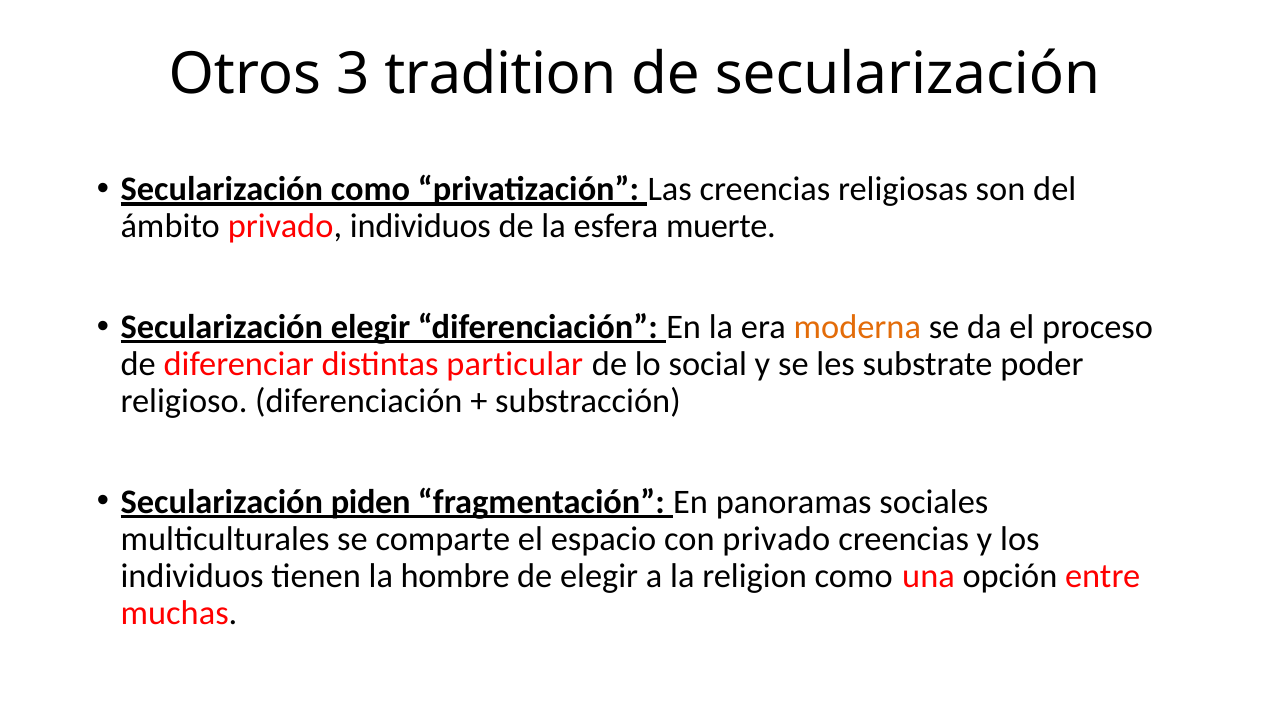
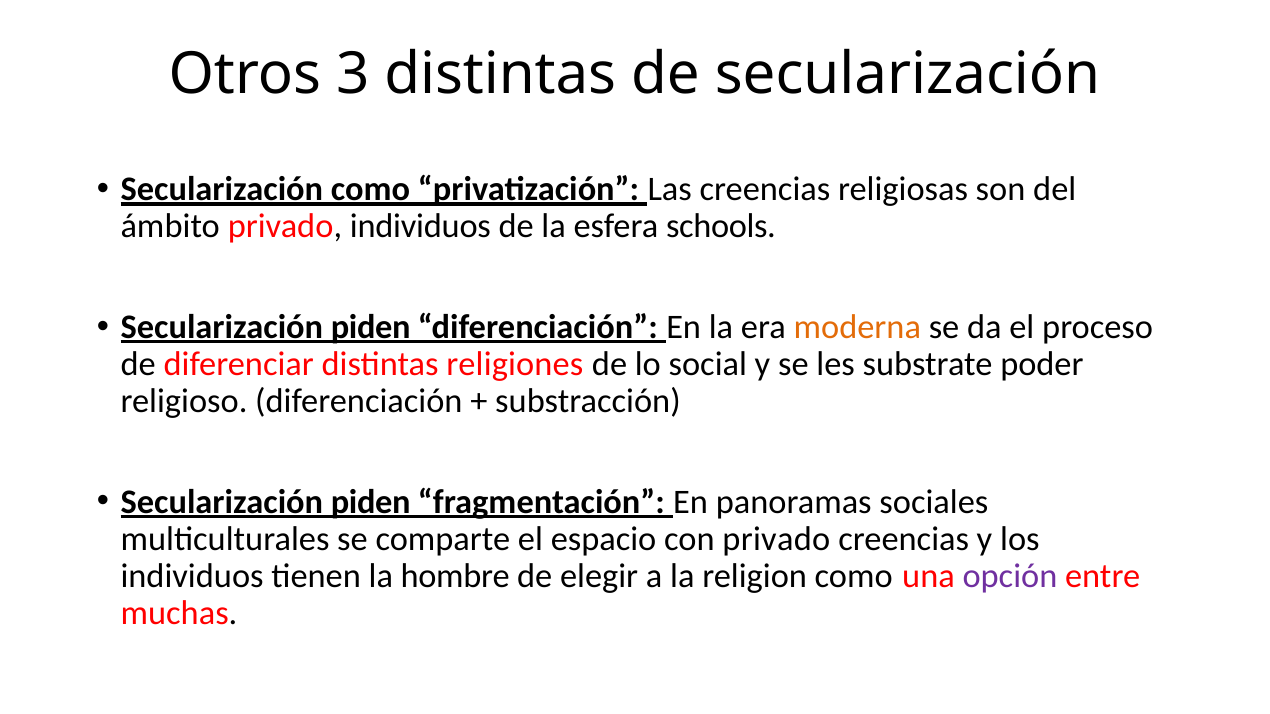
3 tradition: tradition -> distintas
muerte: muerte -> schools
elegir at (371, 327): elegir -> piden
particular: particular -> religiones
opción colour: black -> purple
